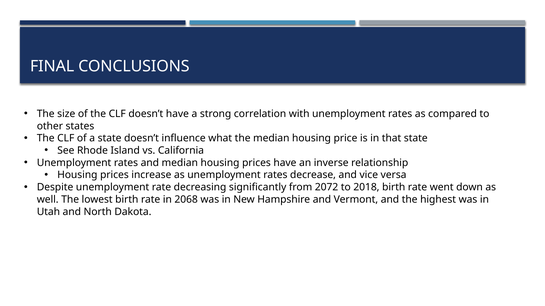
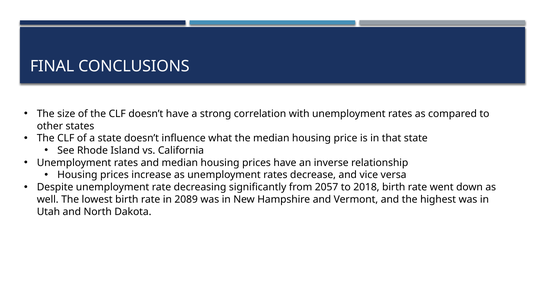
2072: 2072 -> 2057
2068: 2068 -> 2089
